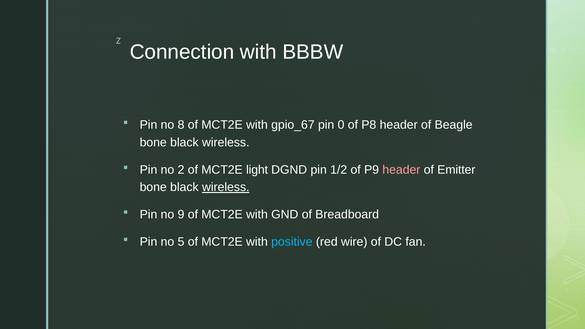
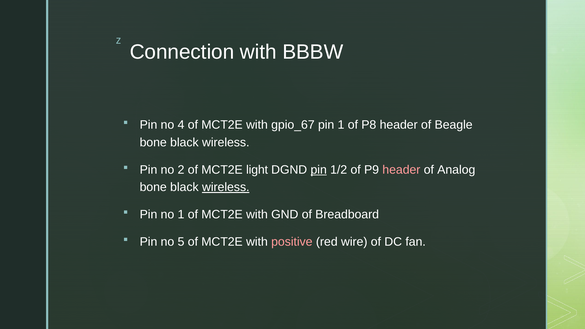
8: 8 -> 4
pin 0: 0 -> 1
pin at (319, 170) underline: none -> present
Emitter: Emitter -> Analog
no 9: 9 -> 1
positive colour: light blue -> pink
